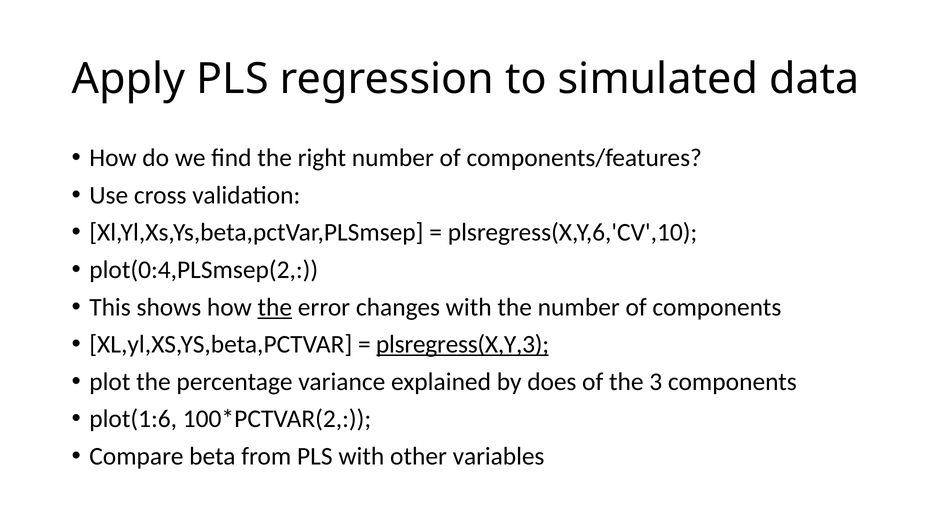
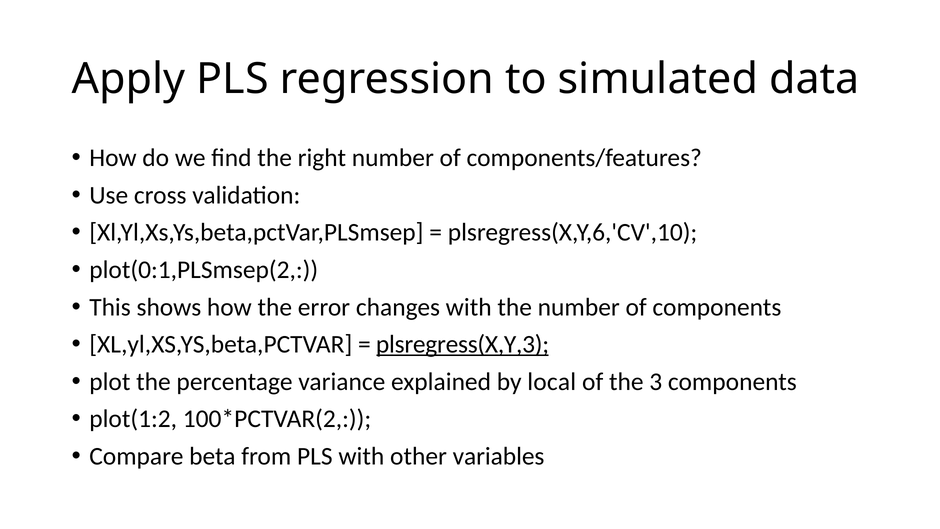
plot(0:4,PLSmsep(2: plot(0:4,PLSmsep(2 -> plot(0:1,PLSmsep(2
the at (275, 307) underline: present -> none
does: does -> local
plot(1:6: plot(1:6 -> plot(1:2
